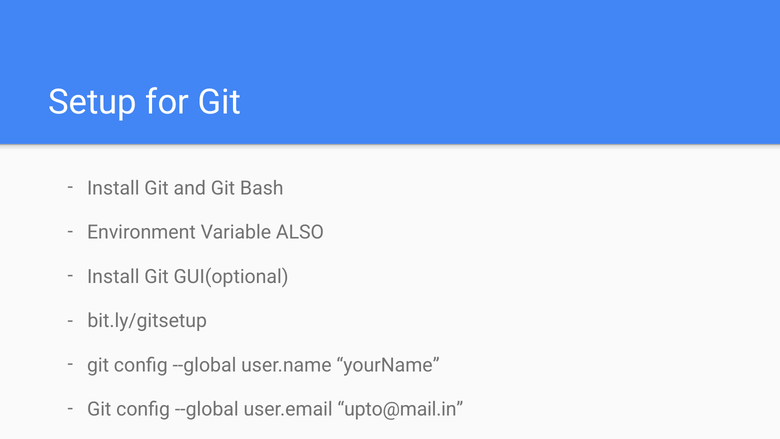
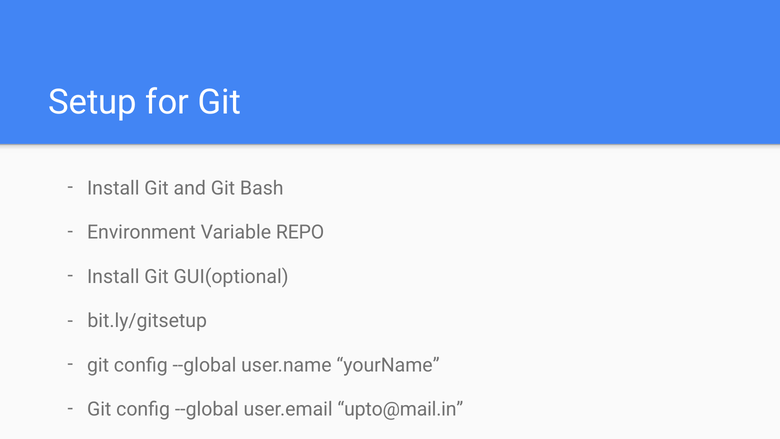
ALSO: ALSO -> REPO
